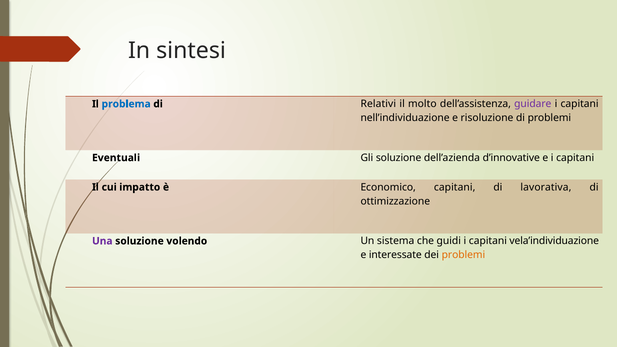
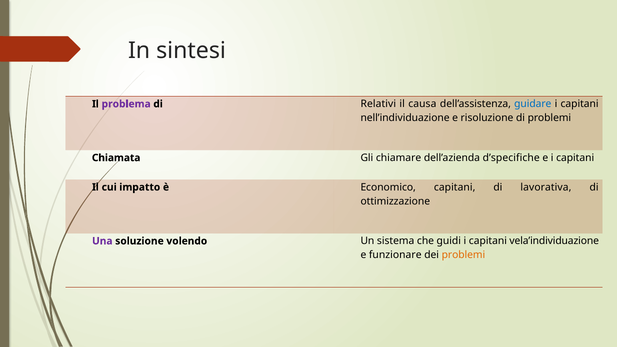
problema colour: blue -> purple
molto: molto -> causa
guidare colour: purple -> blue
Eventuali: Eventuali -> Chiamata
Gli soluzione: soluzione -> chiamare
d’innovative: d’innovative -> d’specifiche
interessate: interessate -> funzionare
